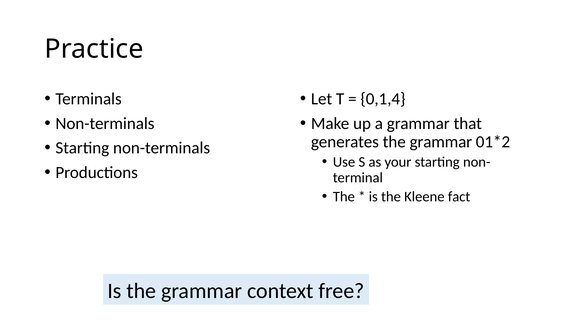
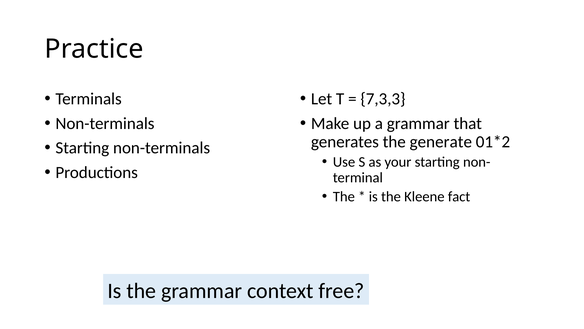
0,1,4: 0,1,4 -> 7,3,3
generates the grammar: grammar -> generate
